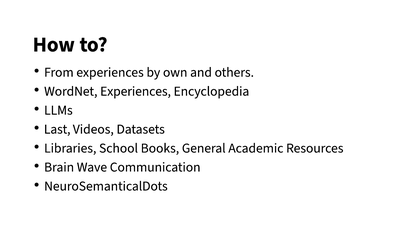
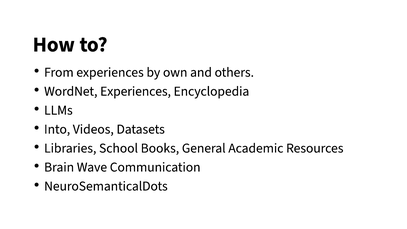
Last: Last -> Into
